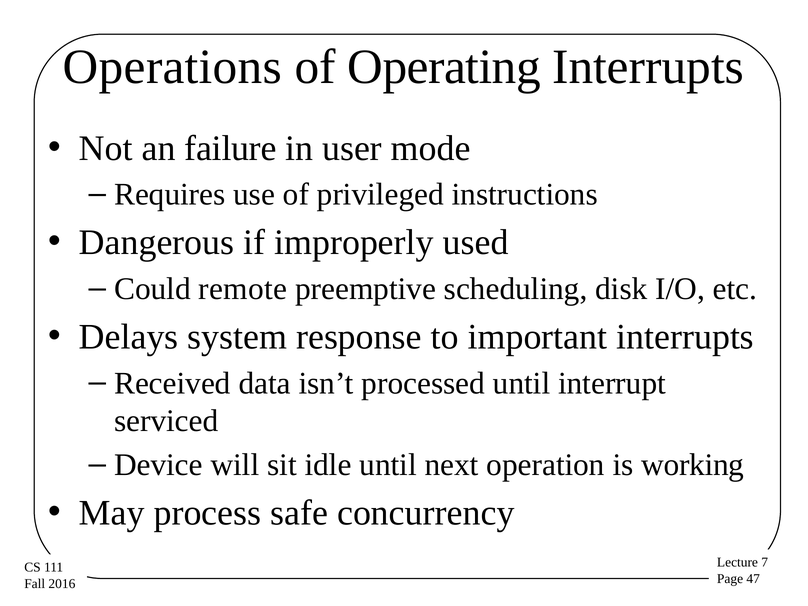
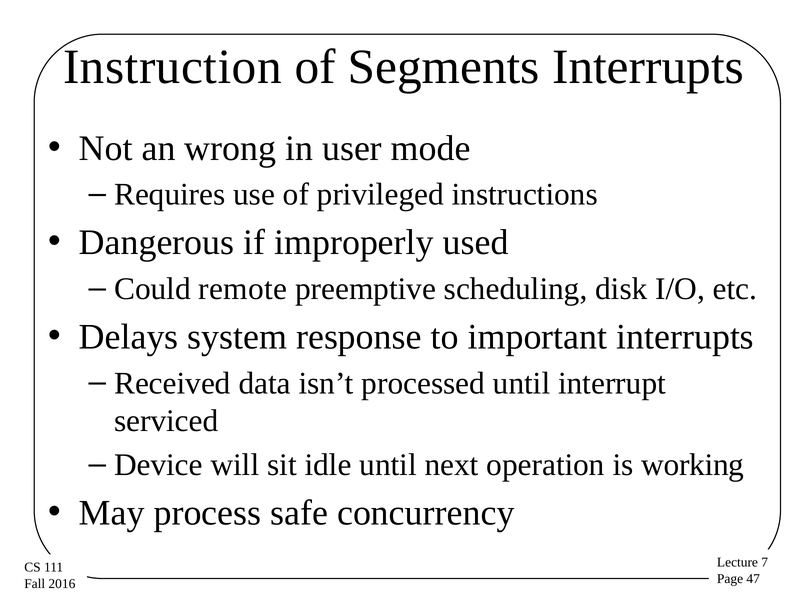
Operations: Operations -> Instruction
Operating: Operating -> Segments
failure: failure -> wrong
